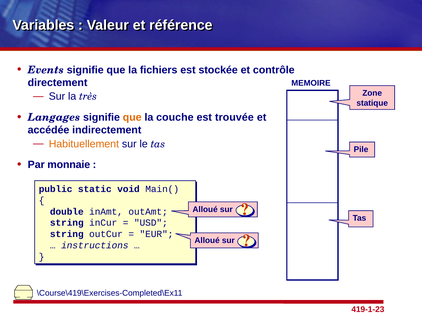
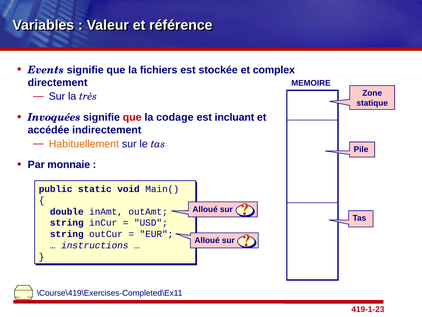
contrôle: contrôle -> complex
Langages: Langages -> Invoquées
que at (132, 117) colour: orange -> red
couche: couche -> codage
trouvée: trouvée -> incluant
